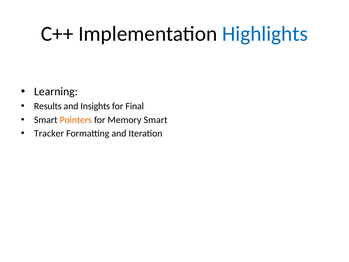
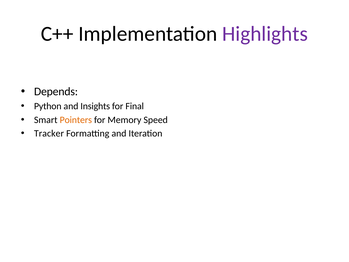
Highlights colour: blue -> purple
Learning: Learning -> Depends
Results: Results -> Python
Memory Smart: Smart -> Speed
